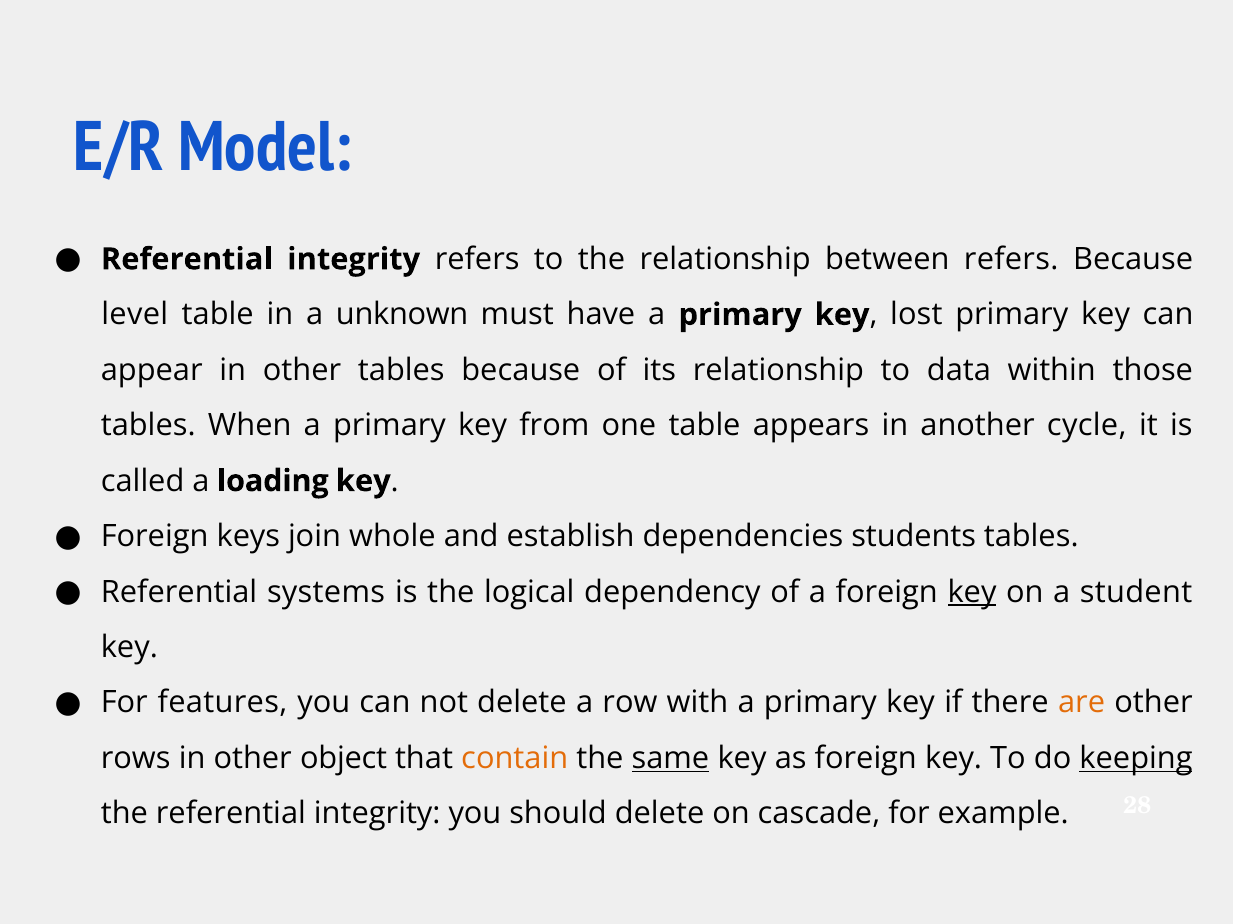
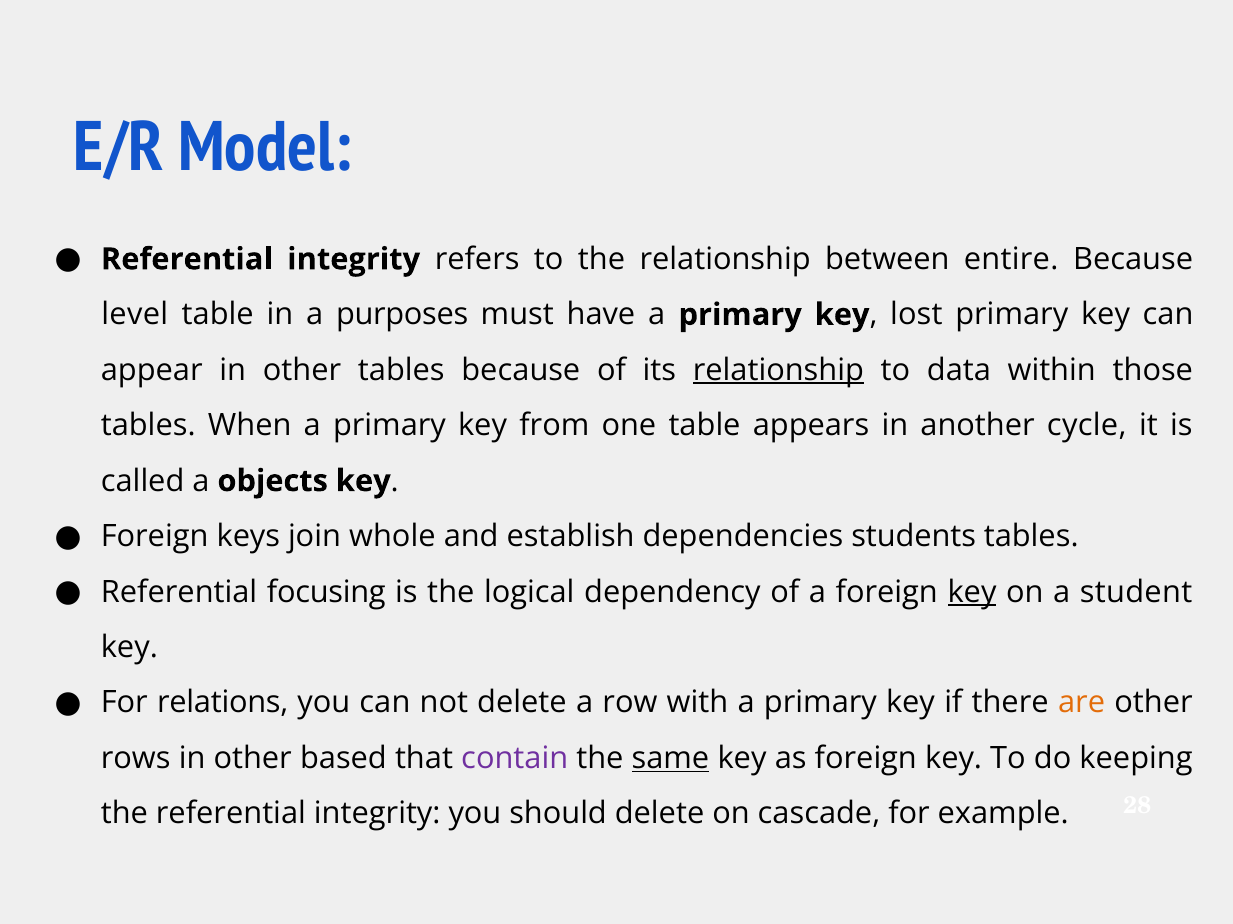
between refers: refers -> entire
unknown: unknown -> purposes
relationship at (778, 370) underline: none -> present
loading: loading -> objects
systems: systems -> focusing
features: features -> relations
object: object -> based
contain colour: orange -> purple
keeping underline: present -> none
